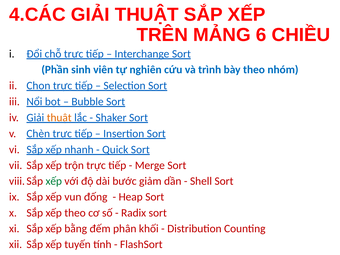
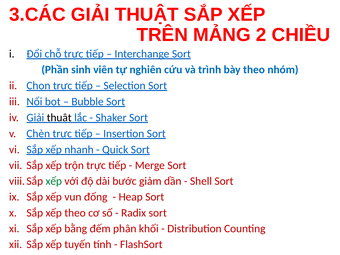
4.CÁC: 4.CÁC -> 3.CÁC
6: 6 -> 2
thuật at (59, 118) colour: orange -> black
